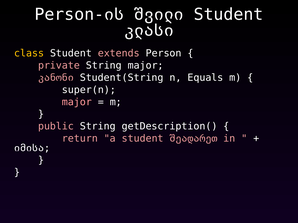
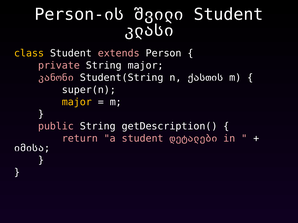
Equals: Equals -> ქასთის
major at (77, 102) colour: pink -> yellow
შეადარეთ: შეადარეთ -> დეტალები
